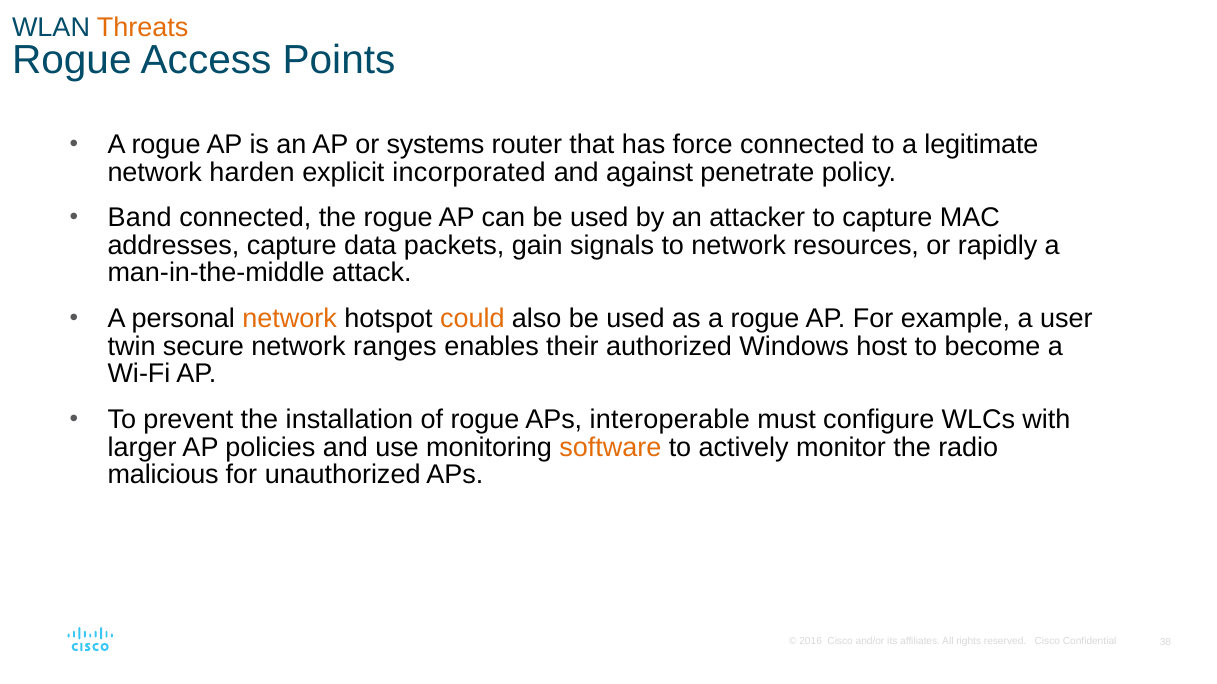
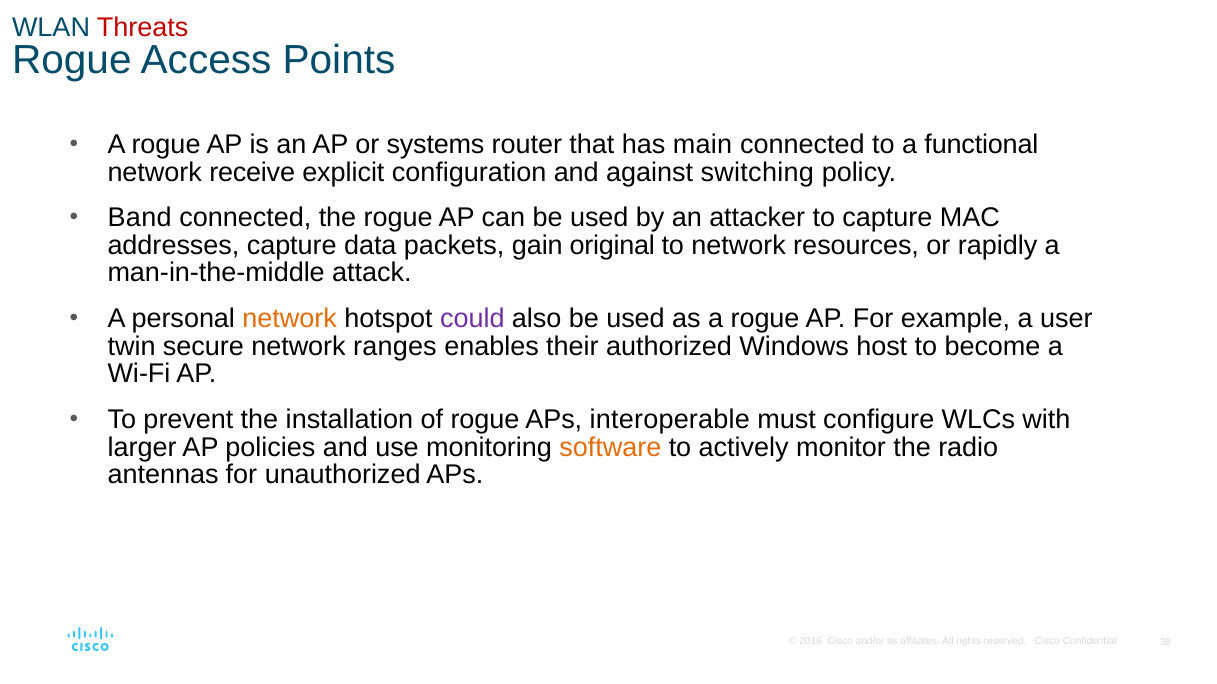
Threats colour: orange -> red
force: force -> main
legitimate: legitimate -> functional
harden: harden -> receive
incorporated: incorporated -> configuration
penetrate: penetrate -> switching
signals: signals -> original
could colour: orange -> purple
malicious: malicious -> antennas
